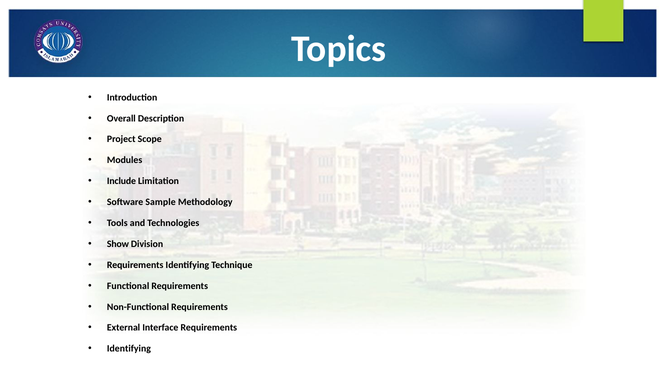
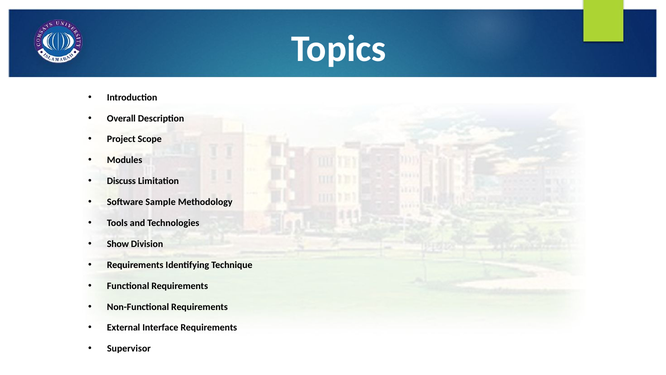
Include: Include -> Discuss
Identifying at (129, 348): Identifying -> Supervisor
